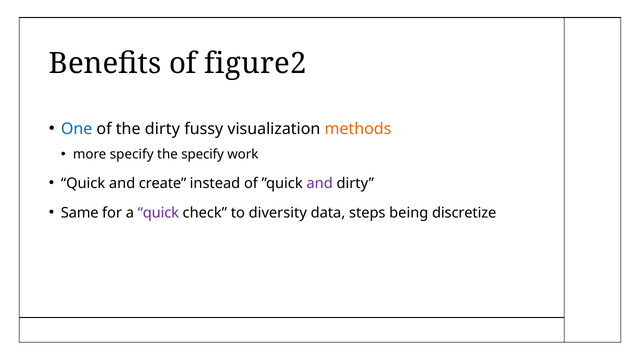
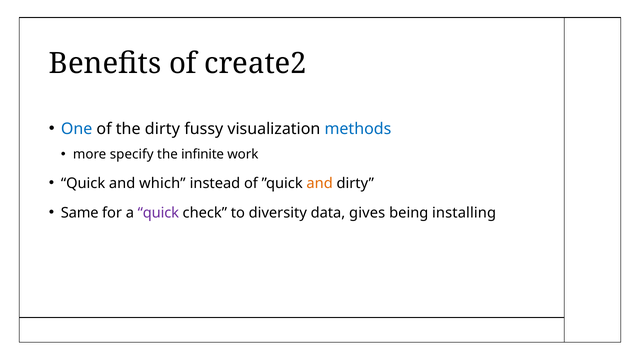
figure2: figure2 -> create2
methods colour: orange -> blue
the specify: specify -> infinite
create: create -> which
and at (320, 183) colour: purple -> orange
steps: steps -> gives
discretize: discretize -> installing
